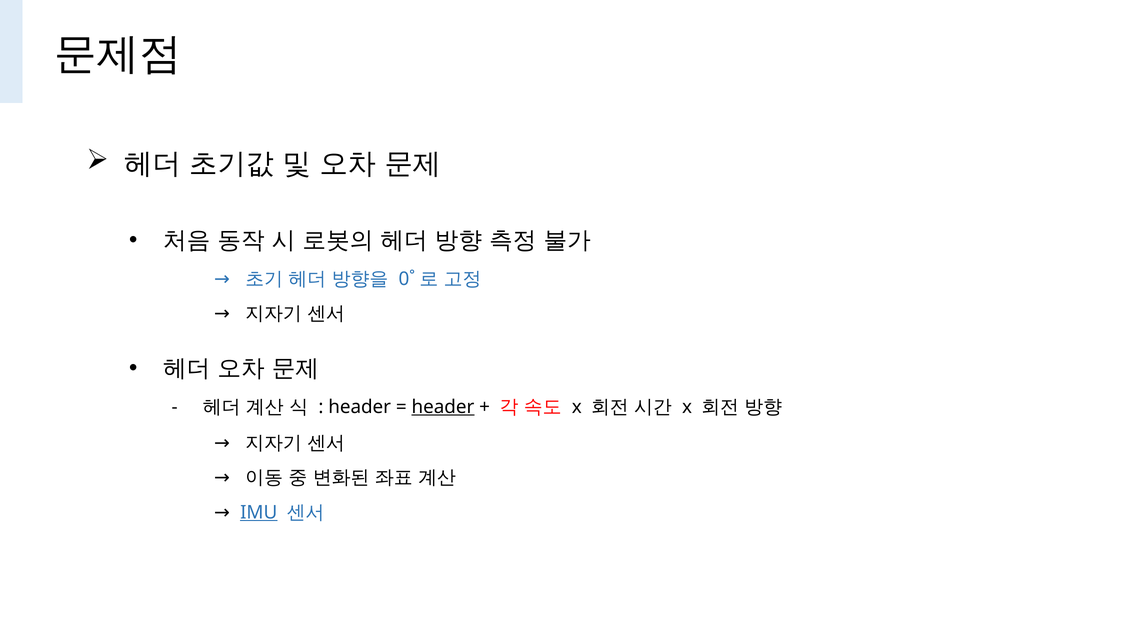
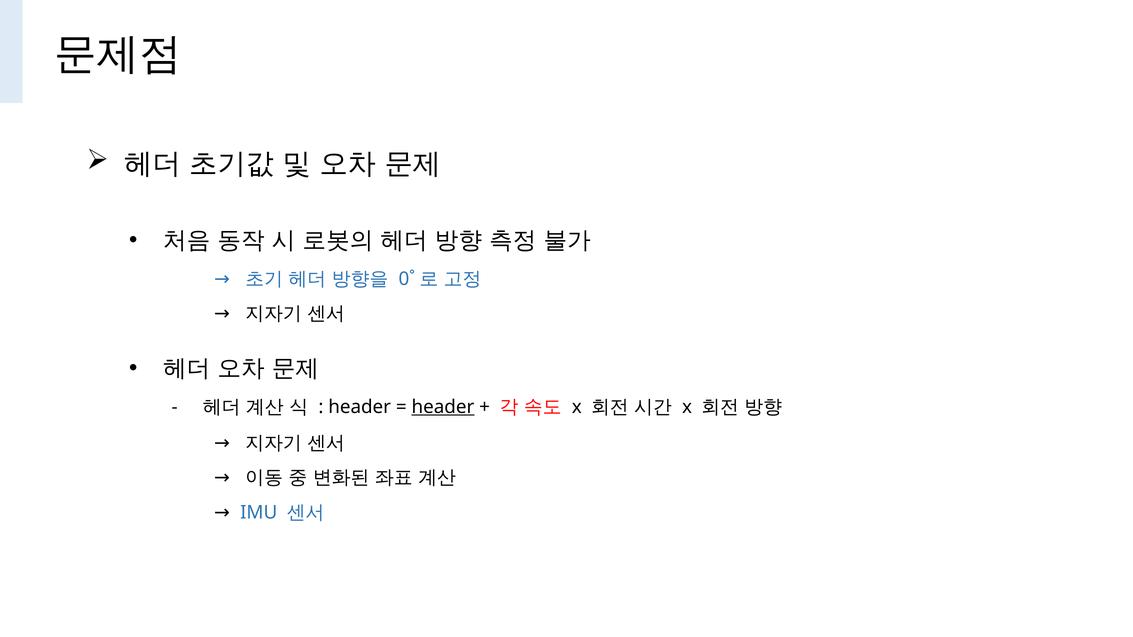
IMU underline: present -> none
